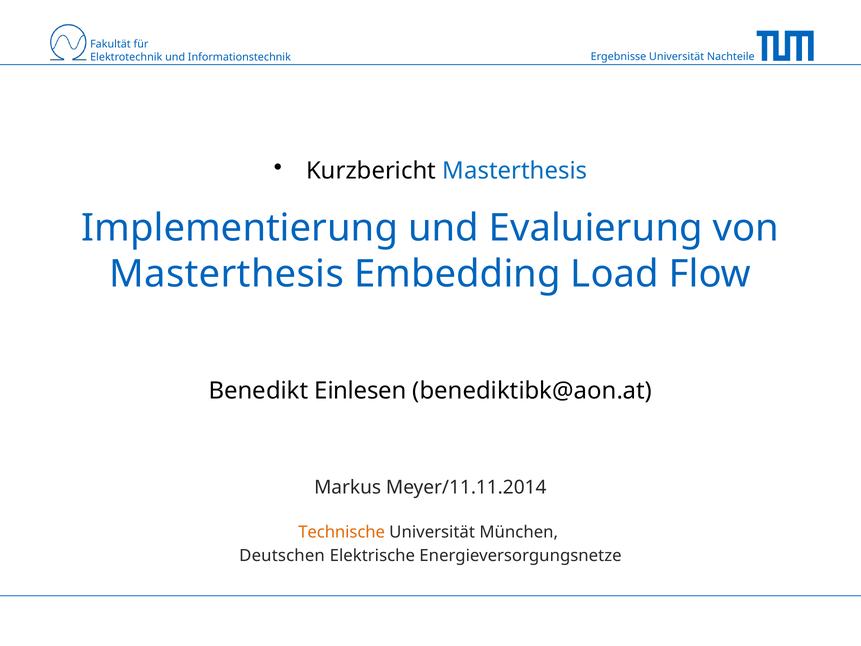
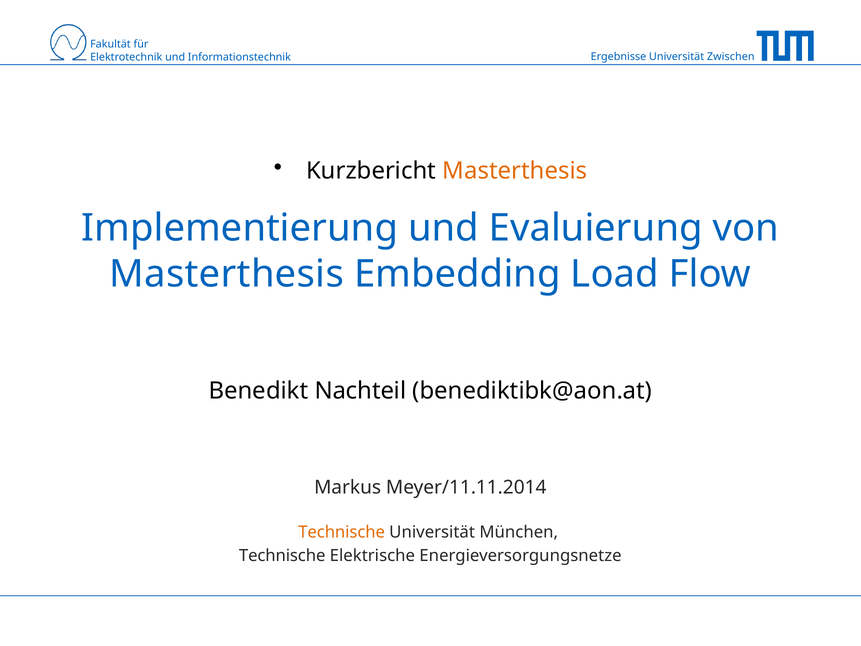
Nachteile: Nachteile -> Zwischen
Masterthesis at (515, 171) colour: blue -> orange
Einlesen: Einlesen -> Nachteil
Deutschen at (282, 556): Deutschen -> Technische
